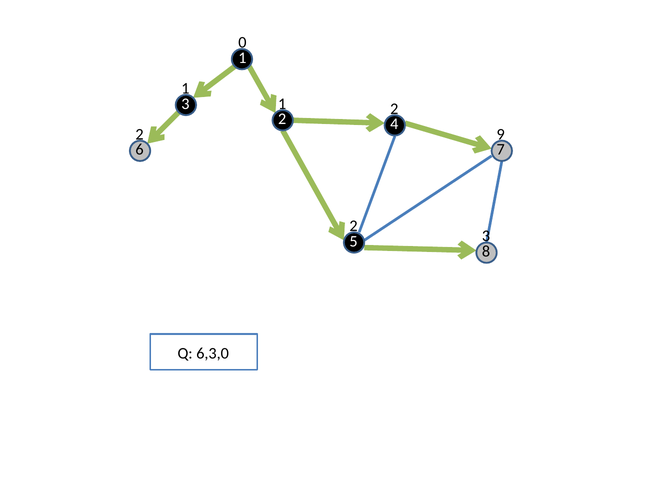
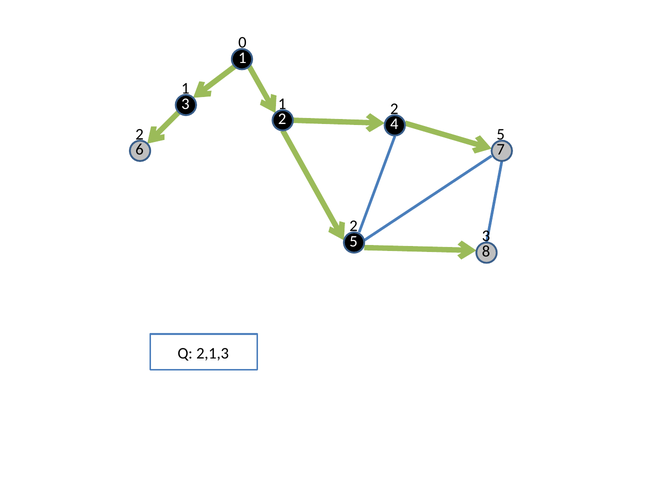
2 9: 9 -> 5
6,3,0: 6,3,0 -> 2,1,3
